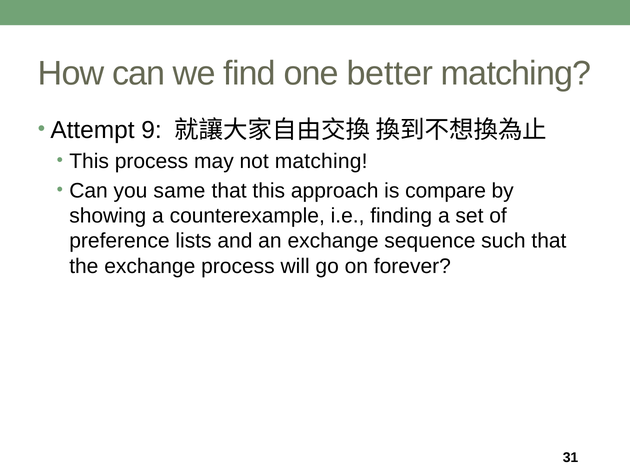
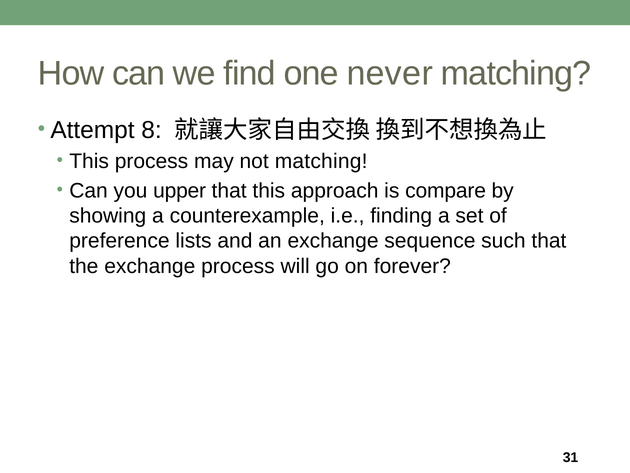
better: better -> never
9: 9 -> 8
same: same -> upper
